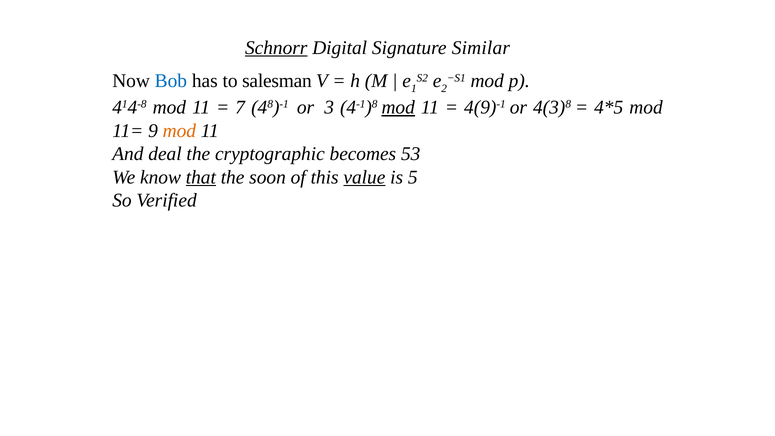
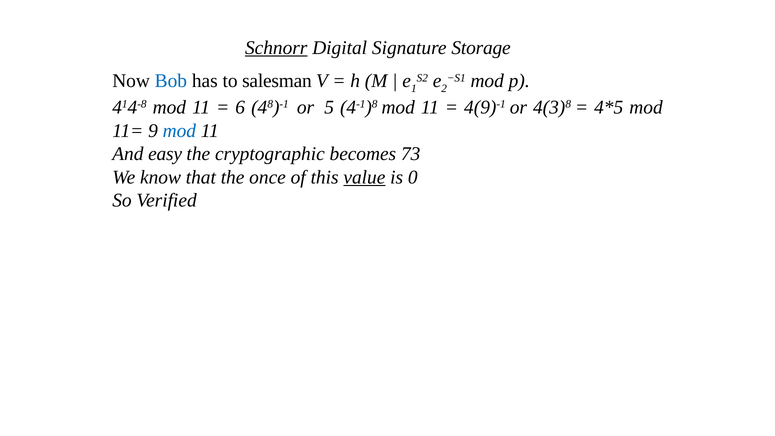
Similar: Similar -> Storage
7: 7 -> 6
3: 3 -> 5
mod at (398, 107) underline: present -> none
mod at (179, 131) colour: orange -> blue
deal: deal -> easy
53: 53 -> 73
that underline: present -> none
soon: soon -> once
5: 5 -> 0
